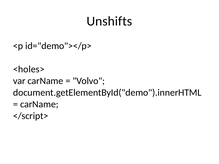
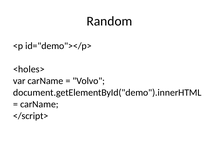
Unshifts: Unshifts -> Random
